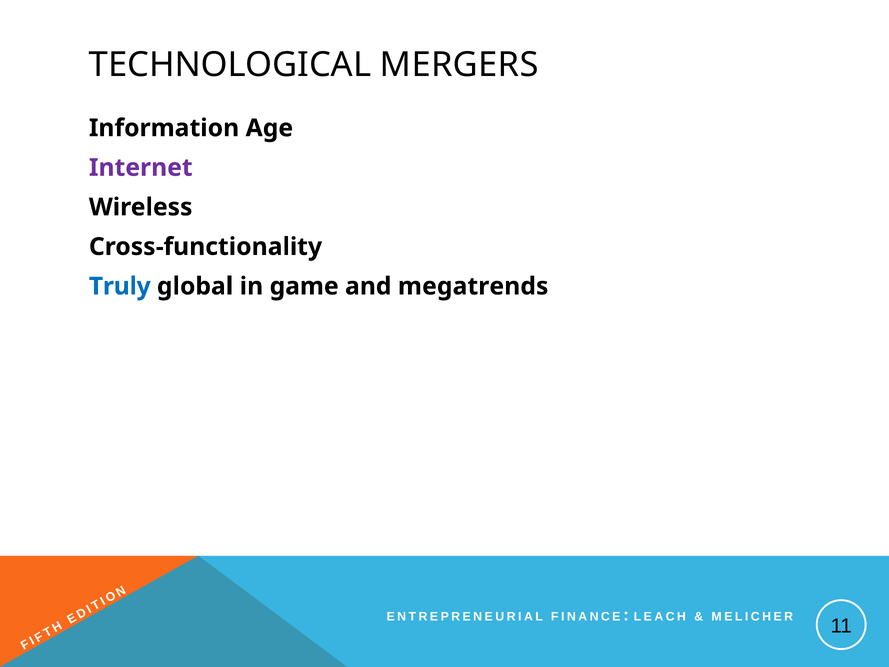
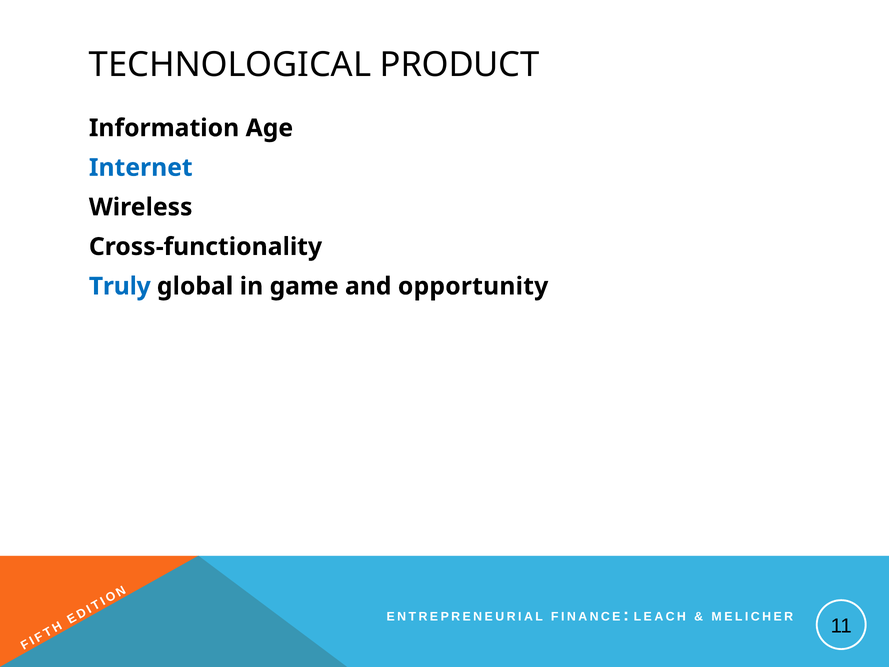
MERGERS: MERGERS -> PRODUCT
Internet colour: purple -> blue
megatrends: megatrends -> opportunity
